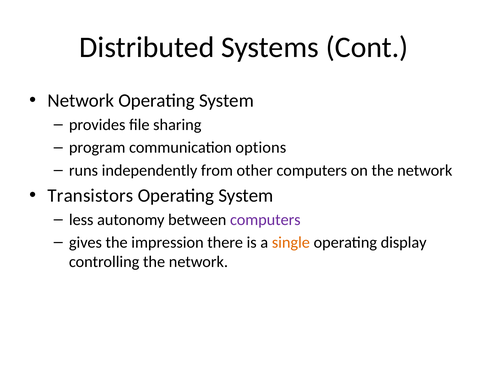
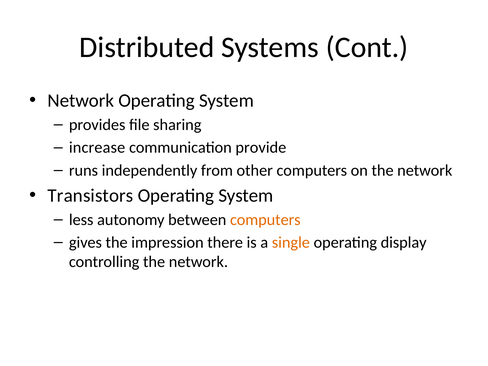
program: program -> increase
options: options -> provide
computers at (265, 220) colour: purple -> orange
